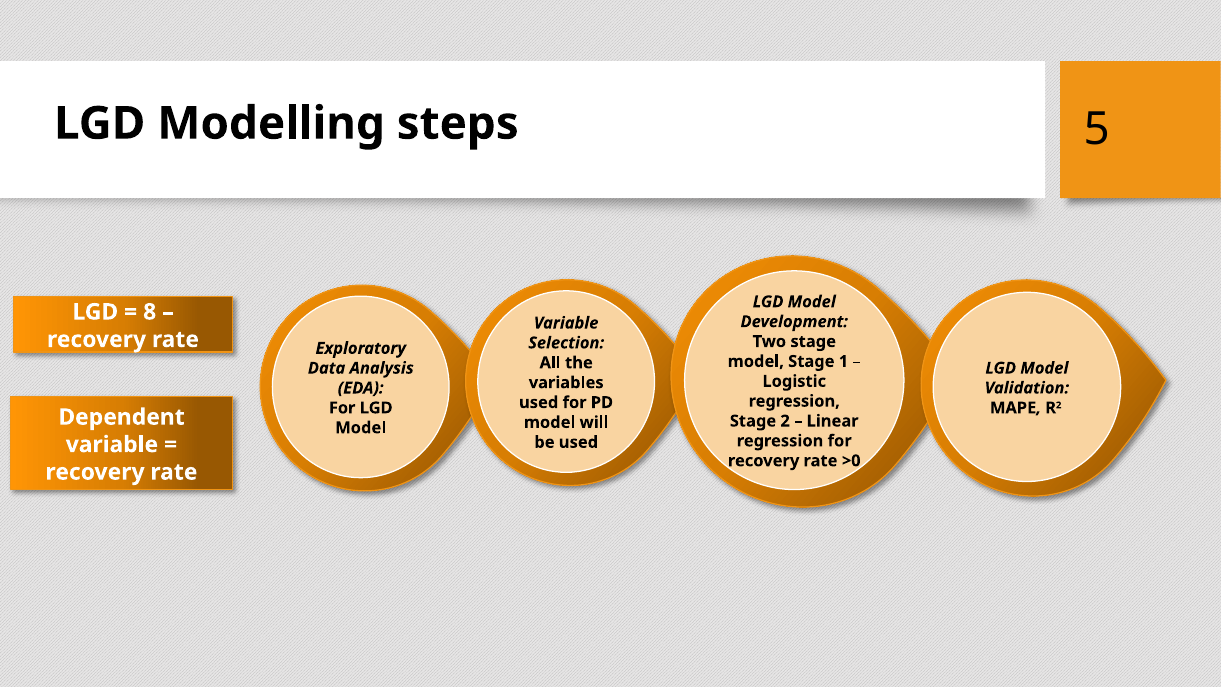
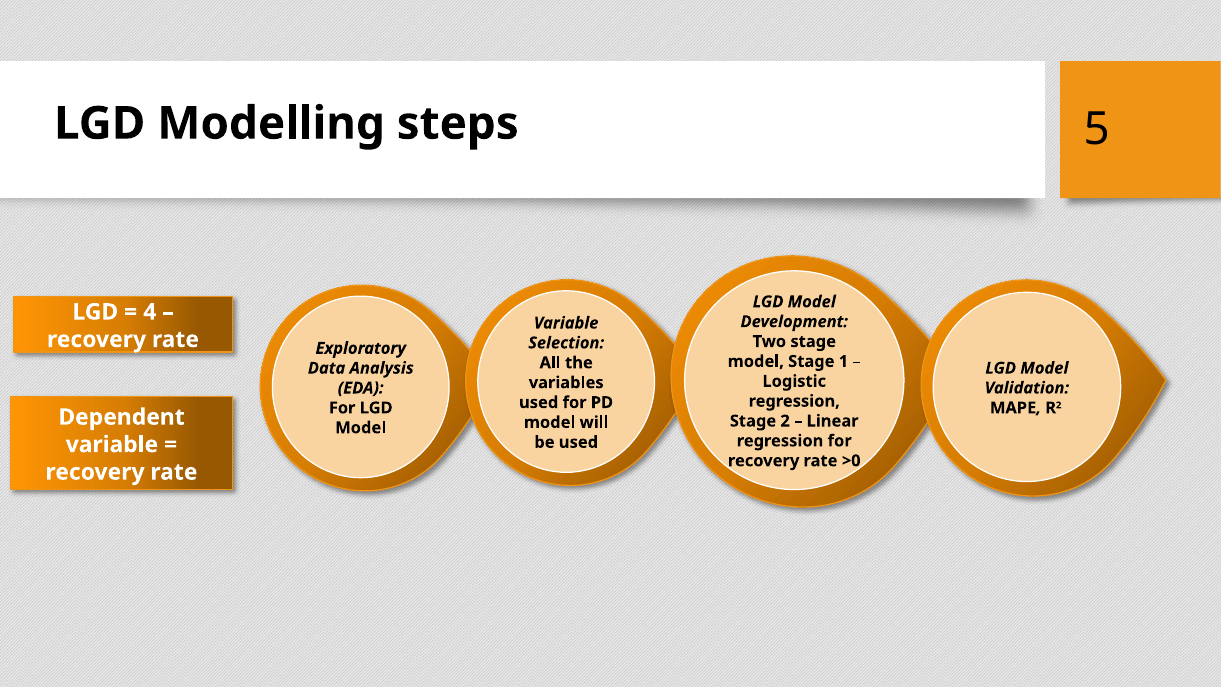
8: 8 -> 4
